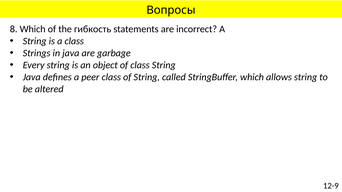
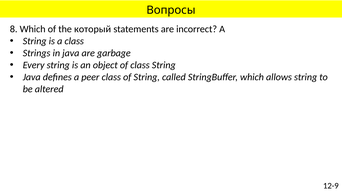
гибкость: гибкость -> который
